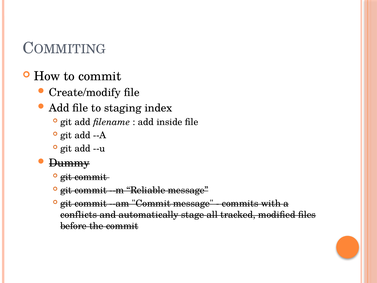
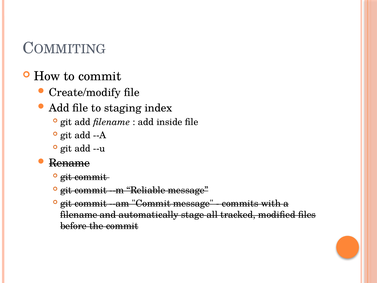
Dummy: Dummy -> Rename
conflicts at (79, 215): conflicts -> filename
